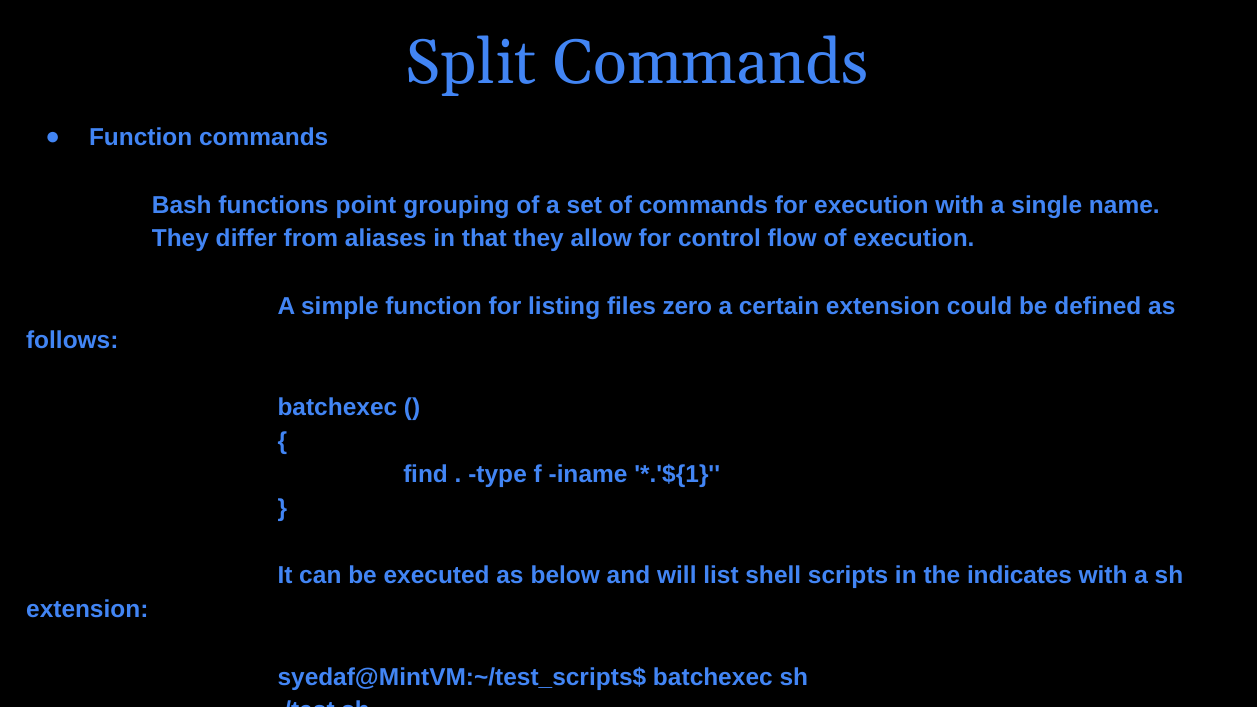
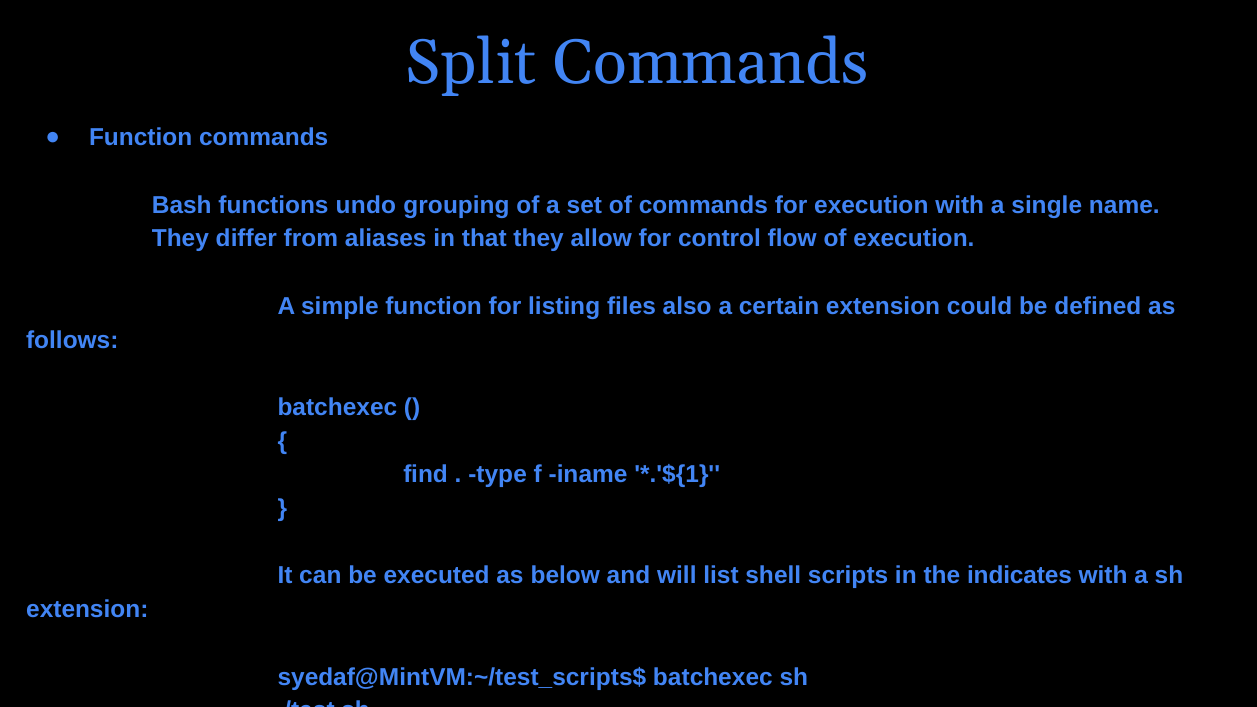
point: point -> undo
zero: zero -> also
